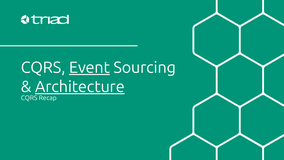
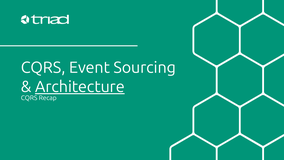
Event underline: present -> none
